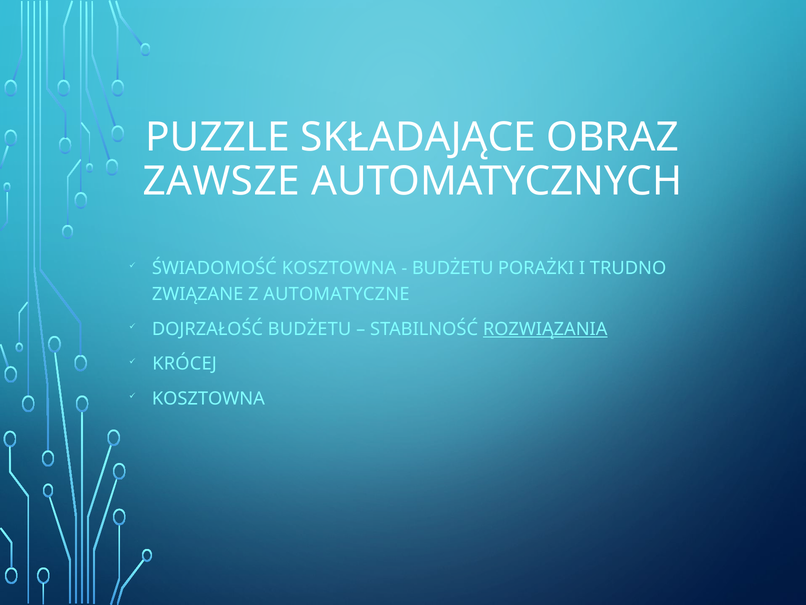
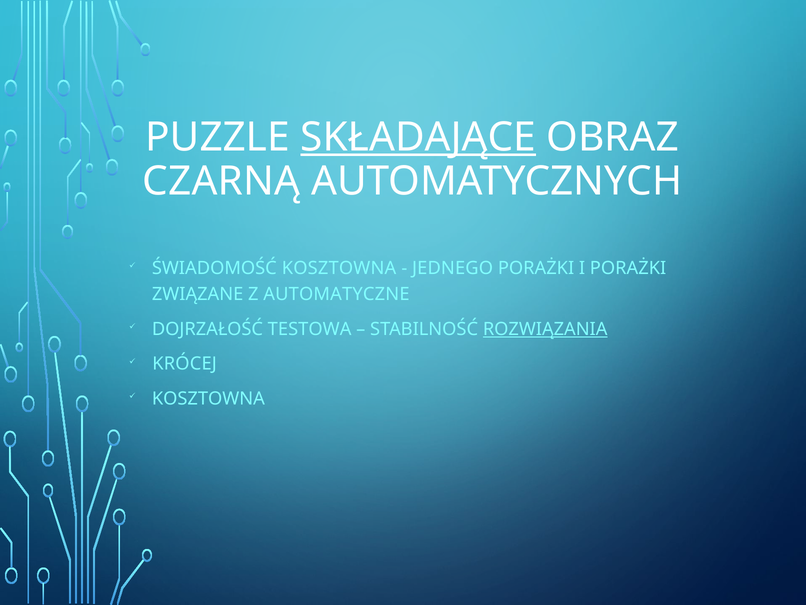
SKŁADAJĄCE underline: none -> present
ZAWSZE: ZAWSZE -> CZARNĄ
BUDŻETU at (453, 268): BUDŻETU -> JEDNEGO
I TRUDNO: TRUDNO -> PORAŻKI
DOJRZAŁOŚĆ BUDŻETU: BUDŻETU -> TESTOWA
